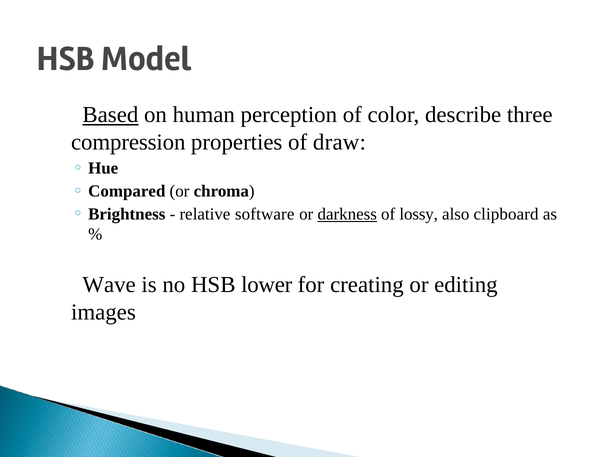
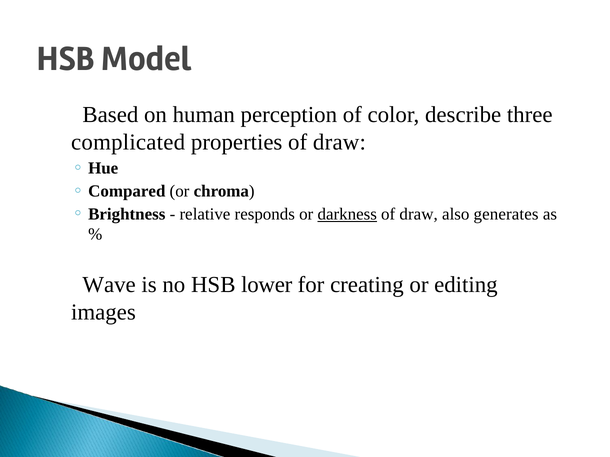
Based underline: present -> none
compression: compression -> complicated
software: software -> responds
lossy at (419, 214): lossy -> draw
clipboard: clipboard -> generates
